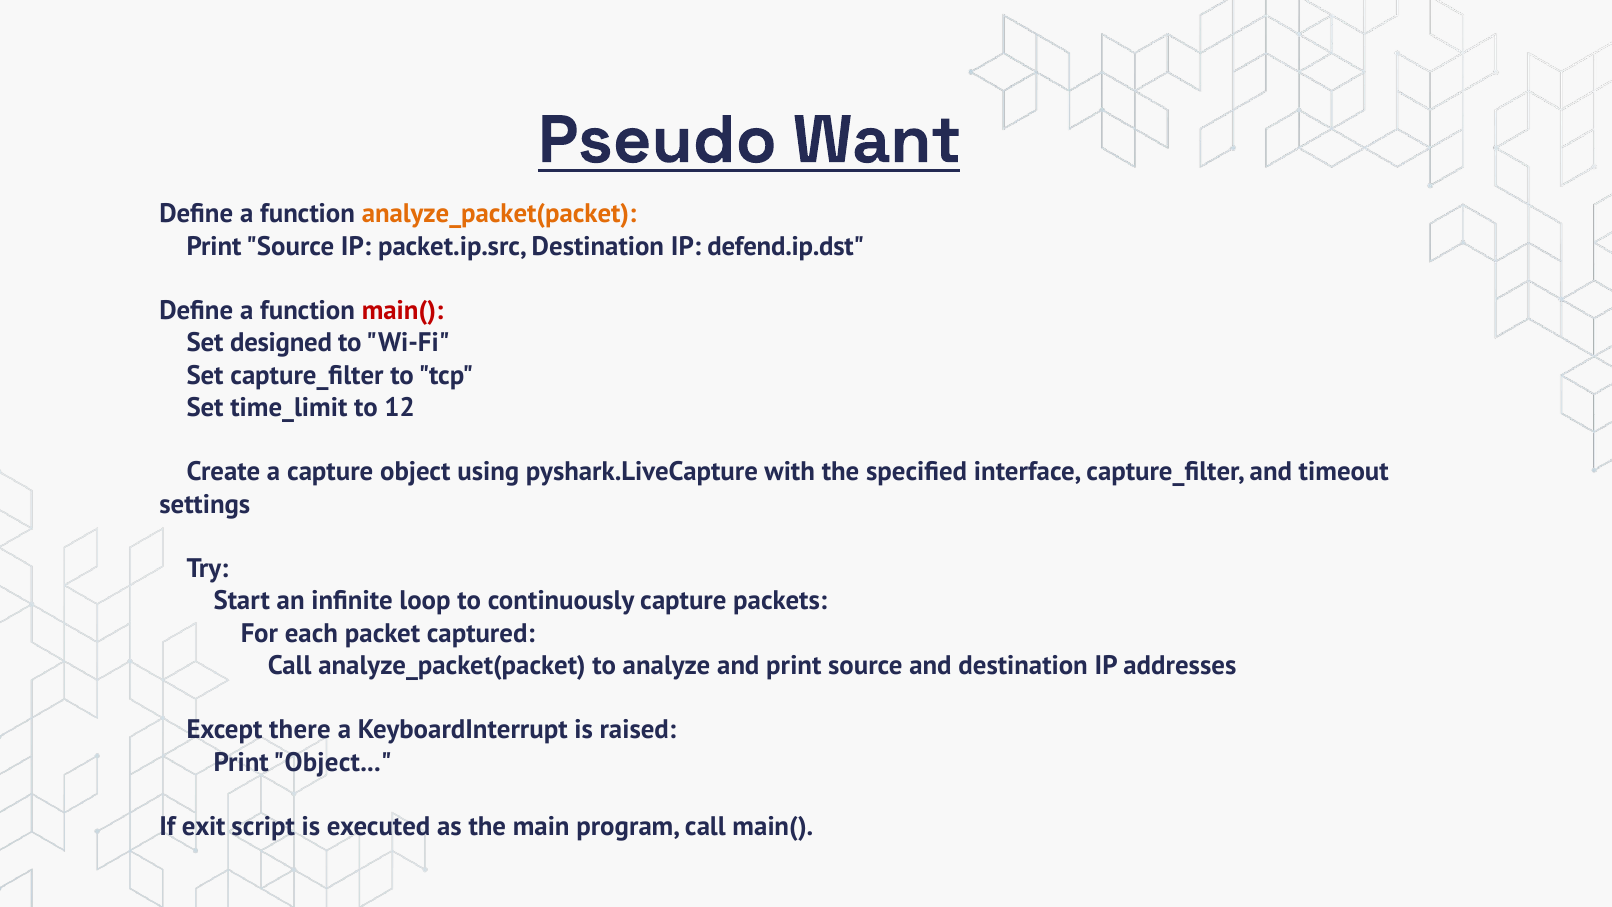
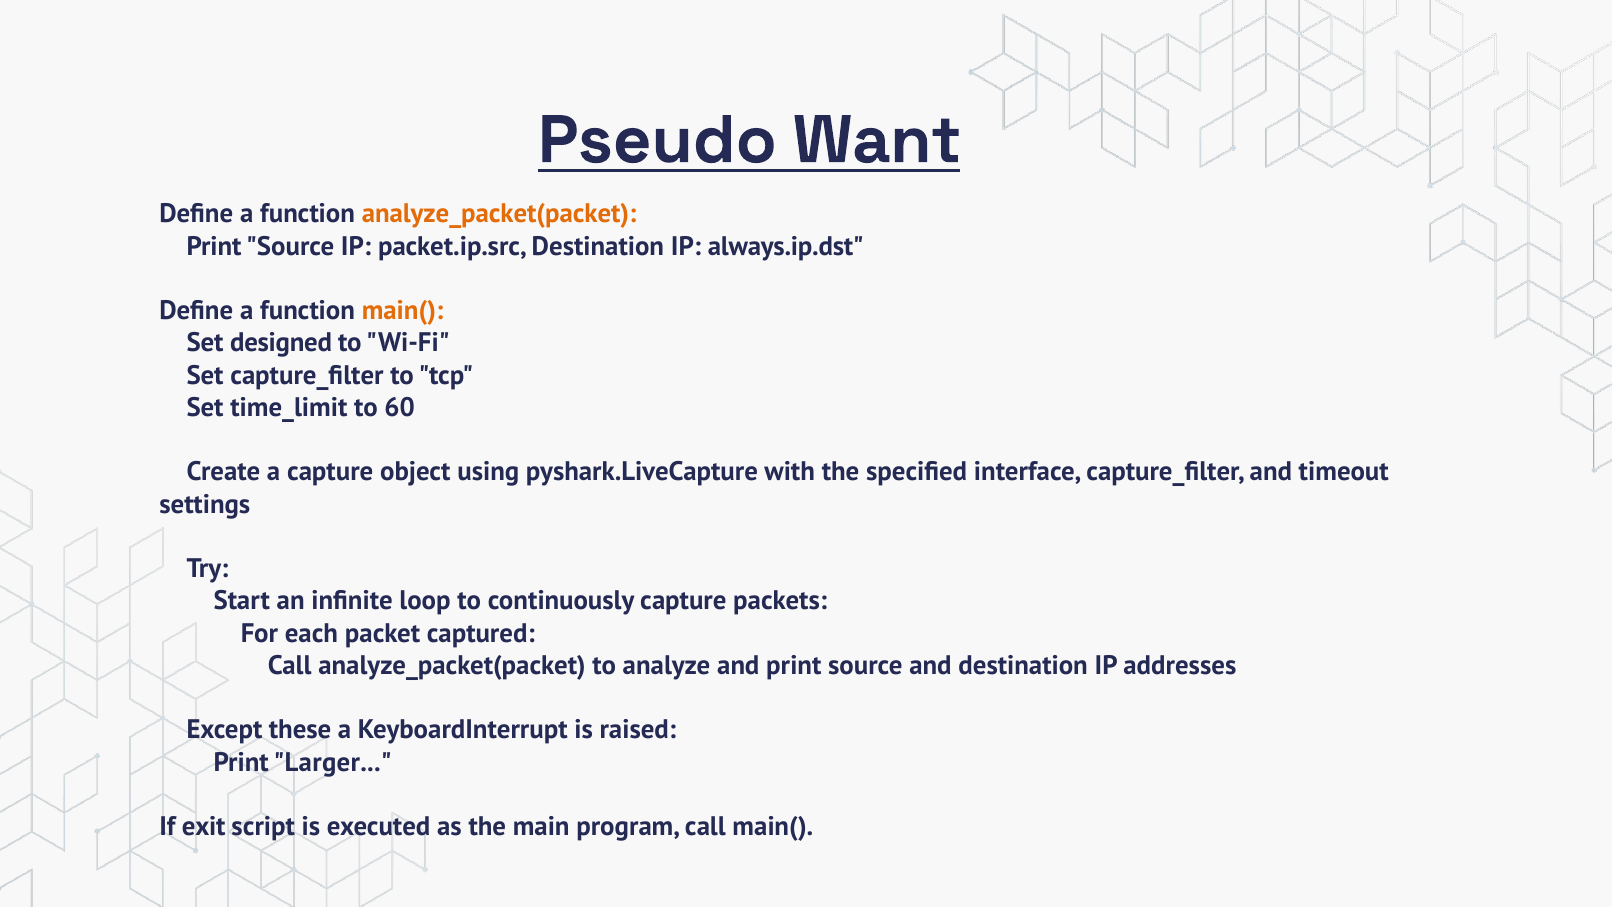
defend.ip.dst: defend.ip.dst -> always.ip.dst
main( at (403, 311) colour: red -> orange
12: 12 -> 60
there: there -> these
Print Object: Object -> Larger
